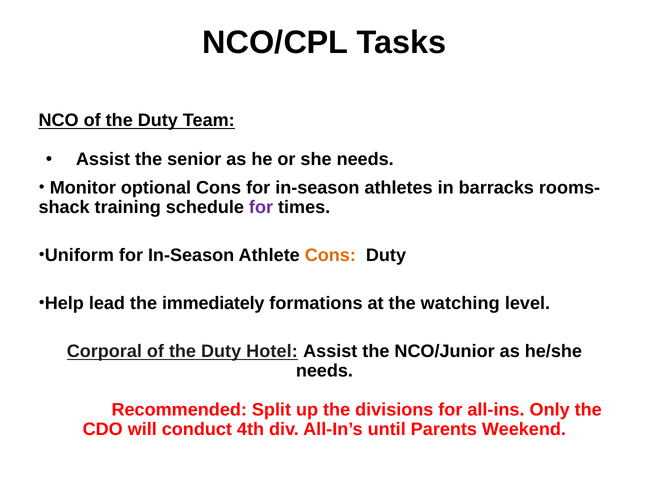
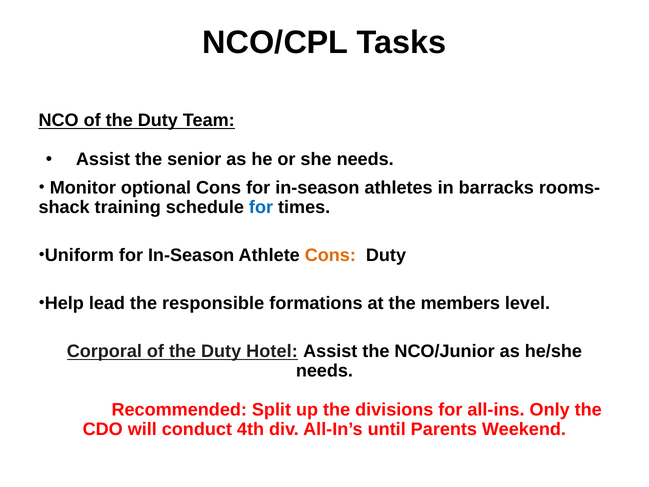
for at (261, 207) colour: purple -> blue
immediately: immediately -> responsible
watching: watching -> members
